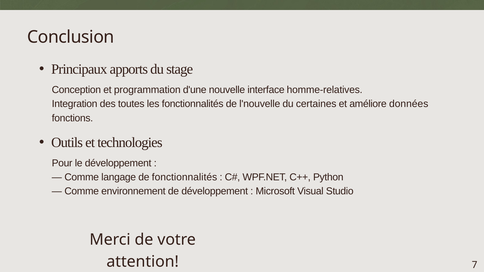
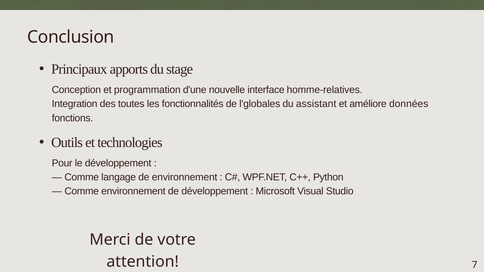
l'nouvelle: l'nouvelle -> l'globales
certaines: certaines -> assistant
de fonctionnalités: fonctionnalités -> environnement
